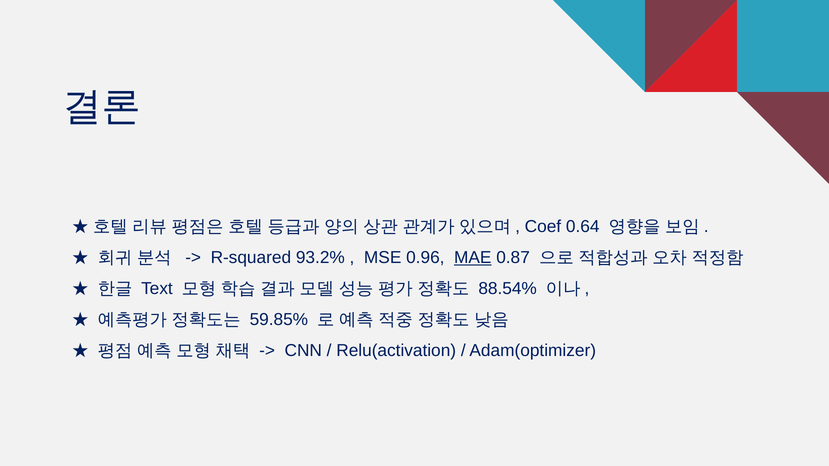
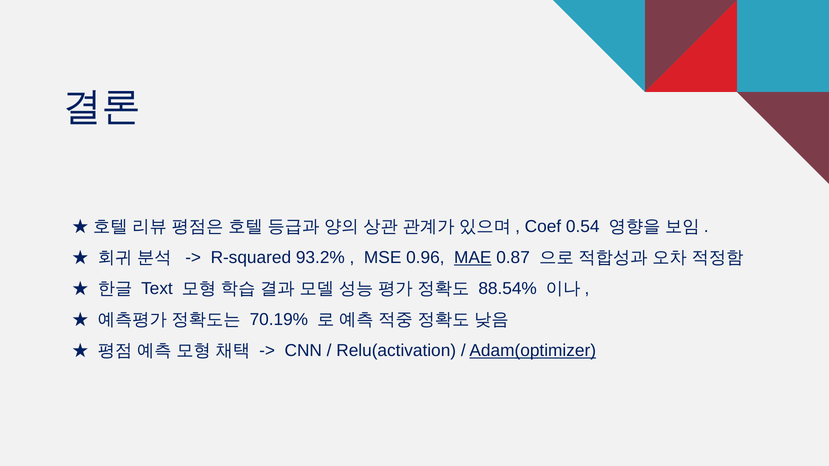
0.64: 0.64 -> 0.54
59.85%: 59.85% -> 70.19%
Adam(optimizer underline: none -> present
